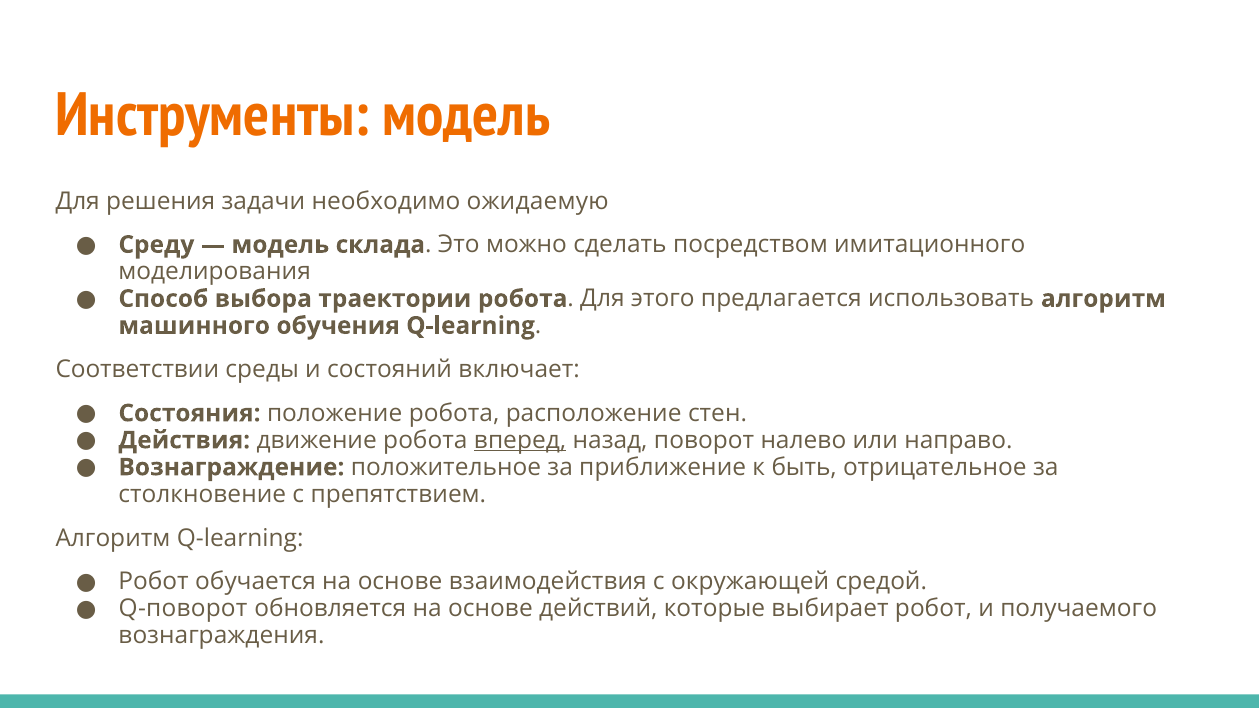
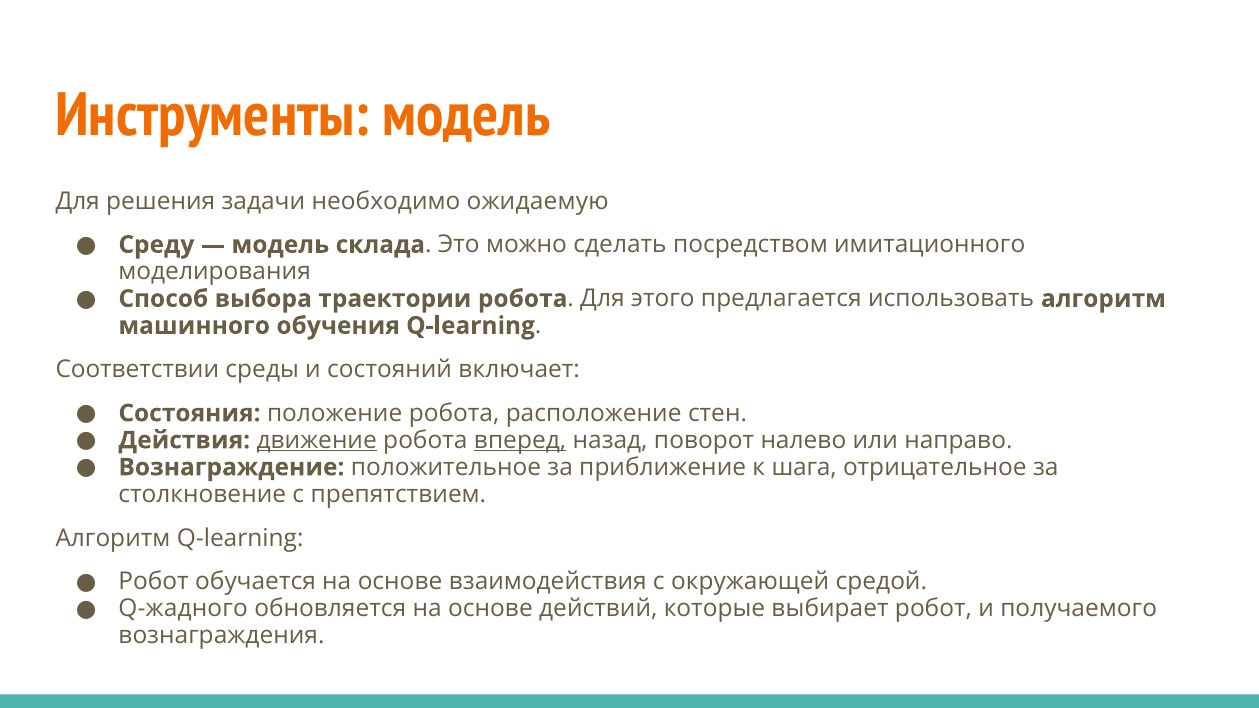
движение underline: none -> present
быть: быть -> шага
Q-поворот: Q-поворот -> Q-жадного
